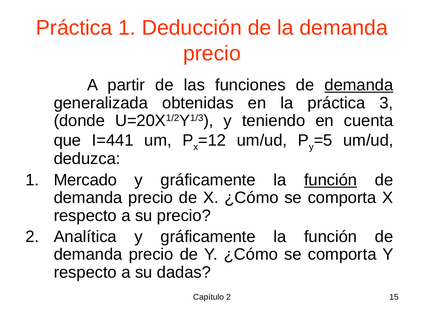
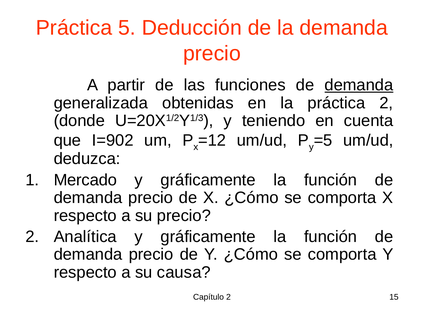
Práctica 1: 1 -> 5
práctica 3: 3 -> 2
I=441: I=441 -> I=902
función at (331, 180) underline: present -> none
dadas: dadas -> causa
